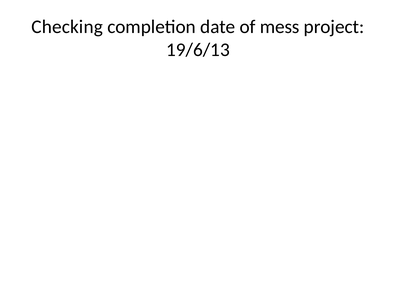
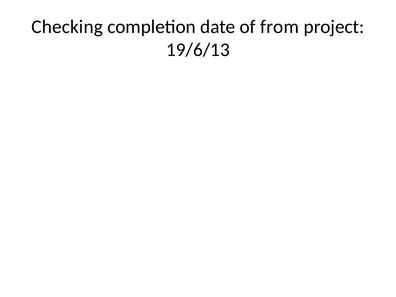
mess: mess -> from
